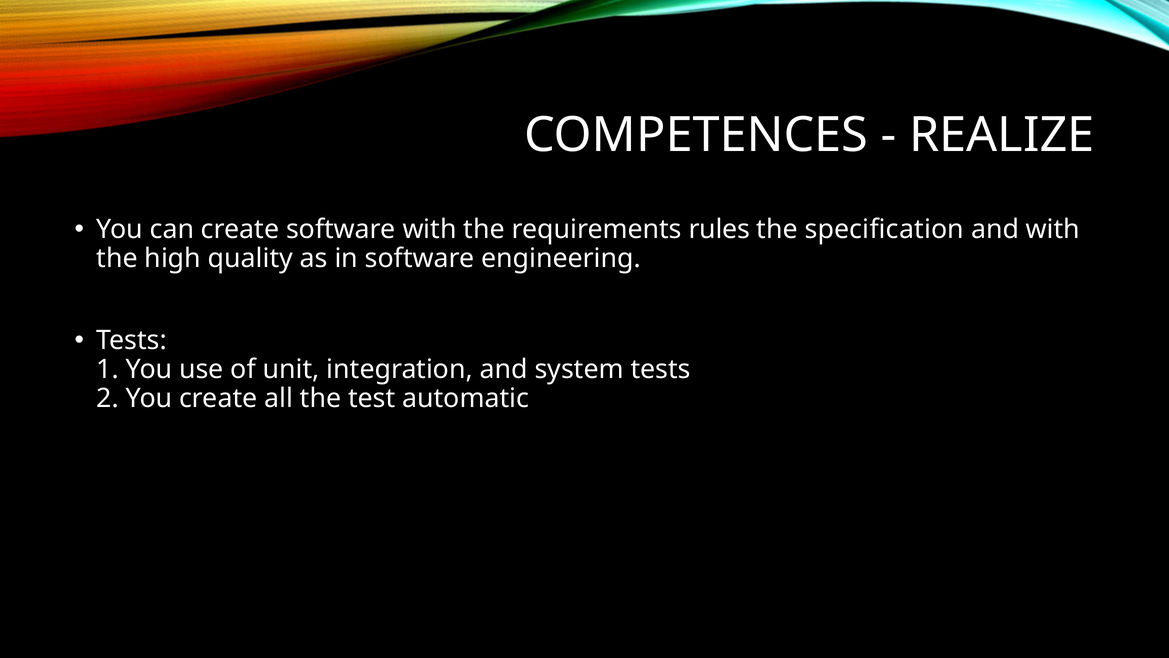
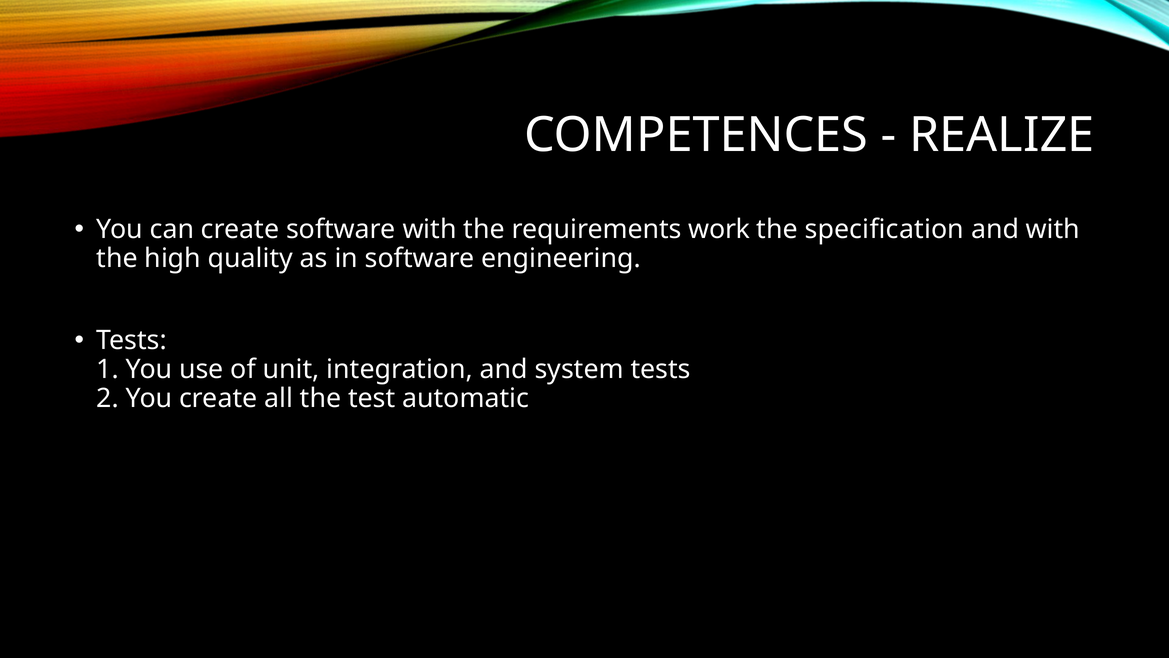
rules: rules -> work
